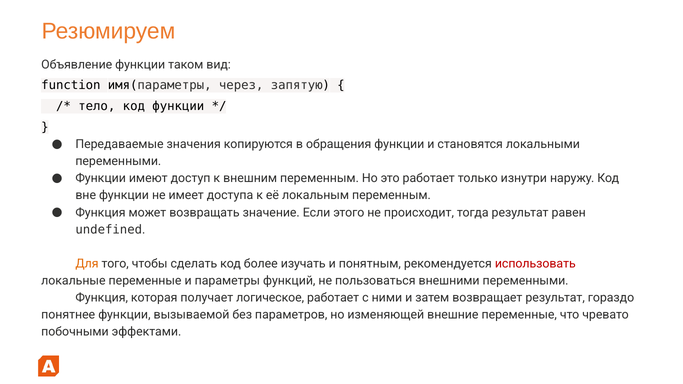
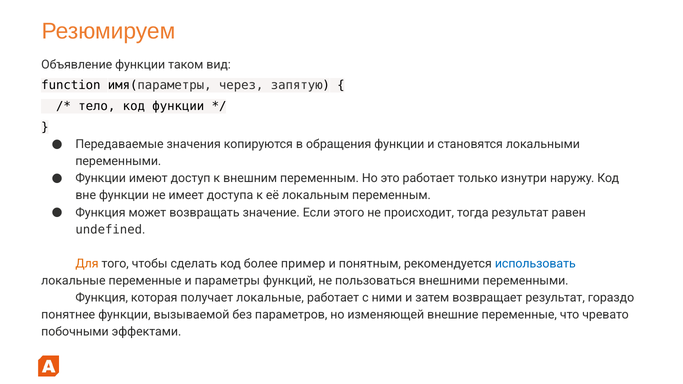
изучать: изучать -> пример
использовать colour: red -> blue
получает логическое: логическое -> локальные
